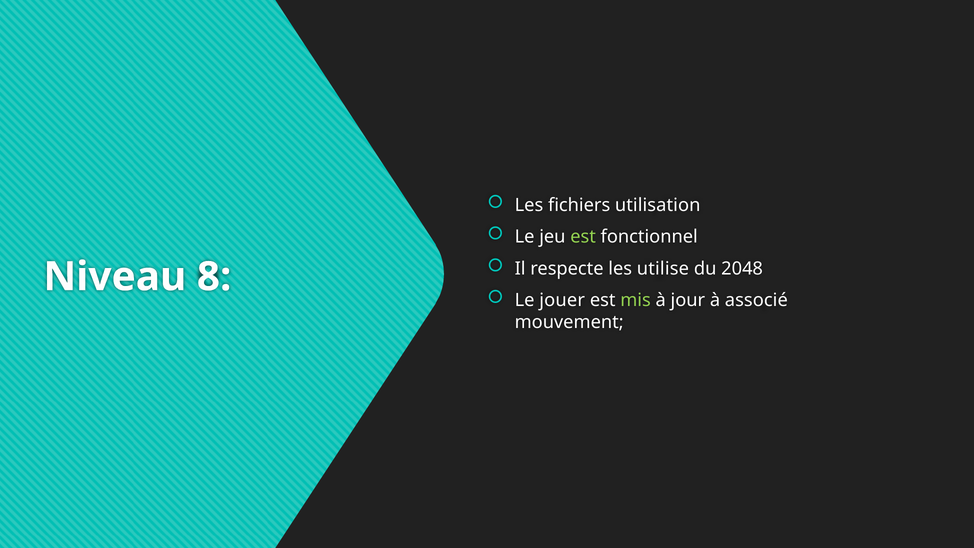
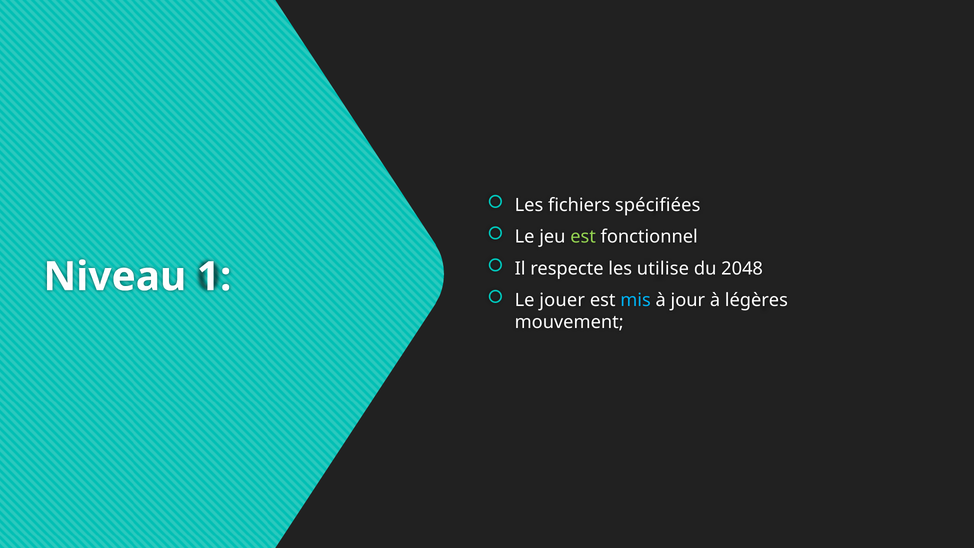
utilisation: utilisation -> spécifiées
8: 8 -> 1
mis colour: light green -> light blue
associé: associé -> légères
